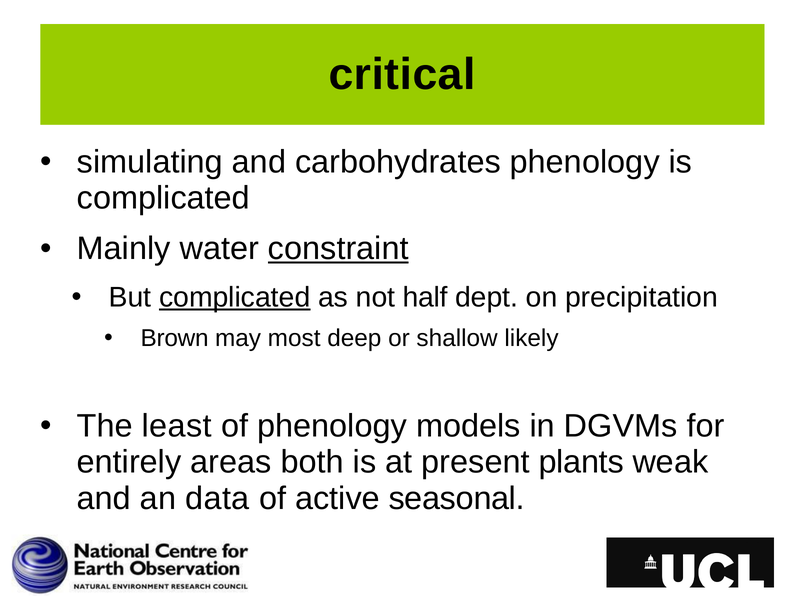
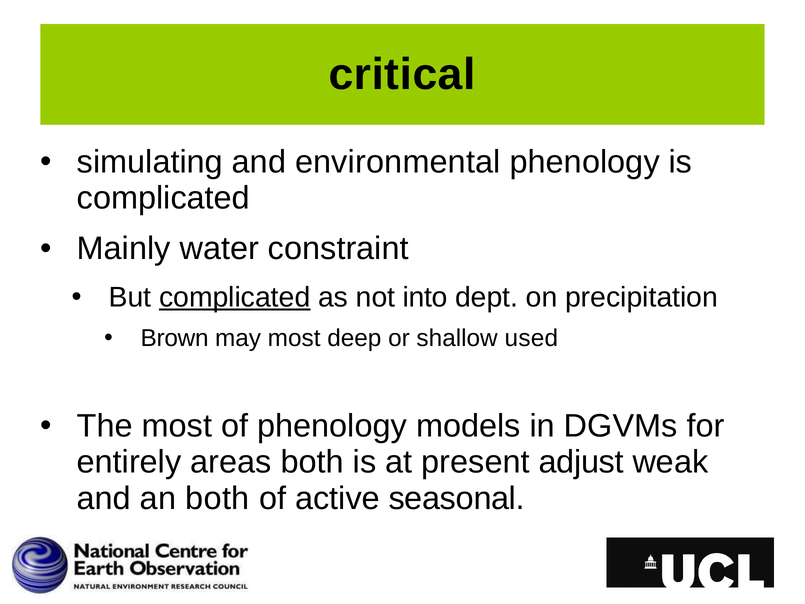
carbohydrates: carbohydrates -> environmental
constraint underline: present -> none
half: half -> into
likely: likely -> used
The least: least -> most
plants: plants -> adjust
an data: data -> both
